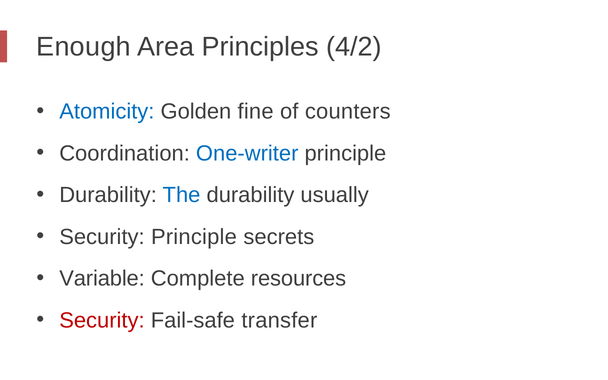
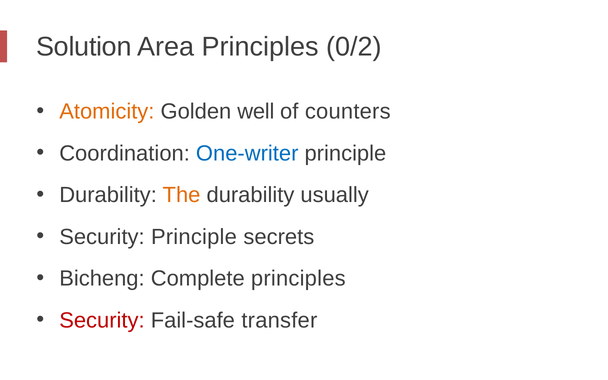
Enough: Enough -> Solution
4/2: 4/2 -> 0/2
Atomicity colour: blue -> orange
fine: fine -> well
The colour: blue -> orange
Variable: Variable -> Bicheng
Complete resources: resources -> principles
